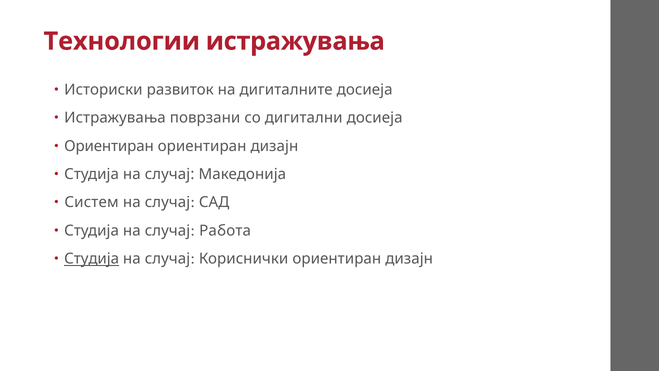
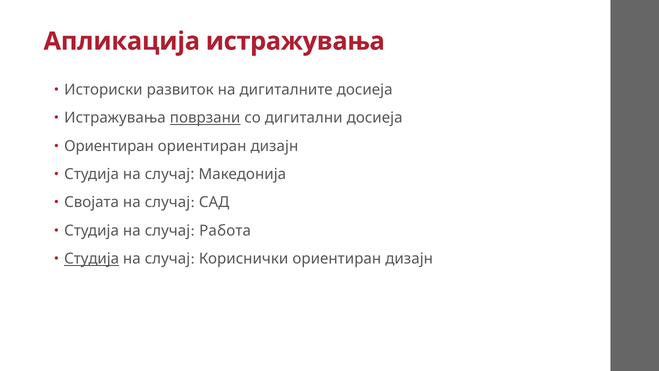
Технологии: Технологии -> Апликација
поврзани underline: none -> present
Систем: Систем -> Својата
